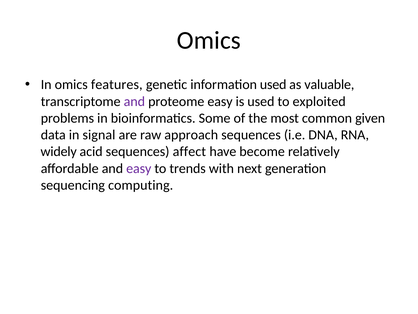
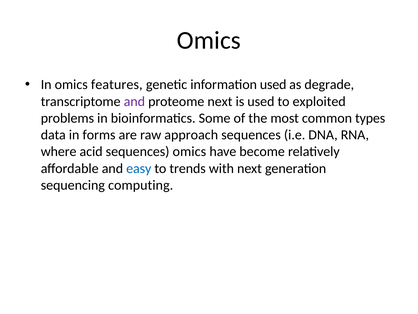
valuable: valuable -> degrade
proteome easy: easy -> next
given: given -> types
signal: signal -> forms
widely: widely -> where
sequences affect: affect -> omics
easy at (139, 168) colour: purple -> blue
